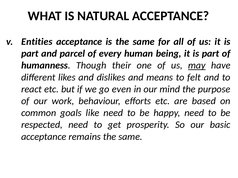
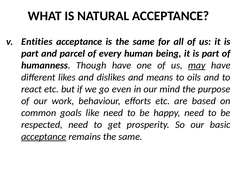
Though their: their -> have
felt: felt -> oils
acceptance at (44, 137) underline: none -> present
